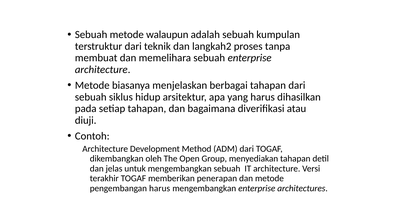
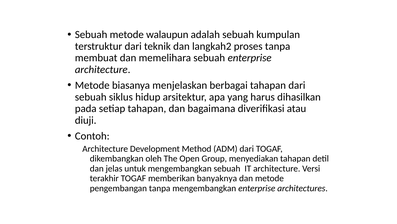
penerapan: penerapan -> banyaknya
pengembangan harus: harus -> tanpa
